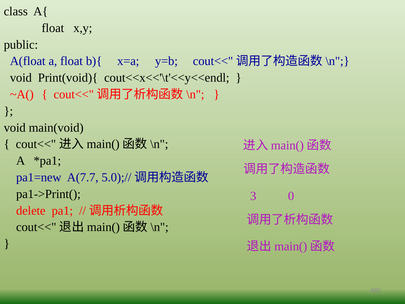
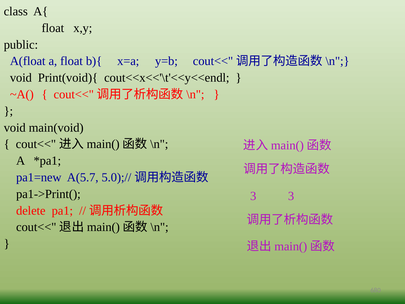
A(7.7: A(7.7 -> A(5.7
3 0: 0 -> 3
